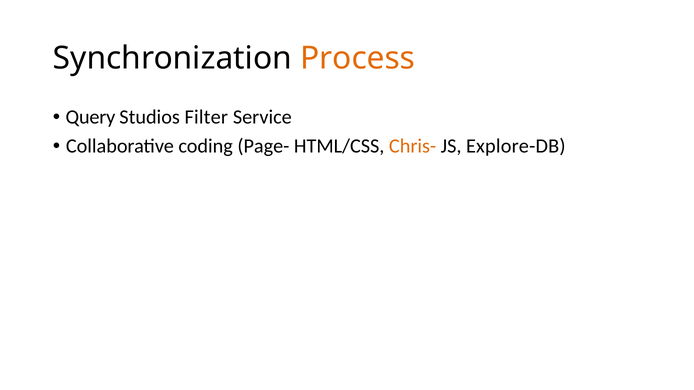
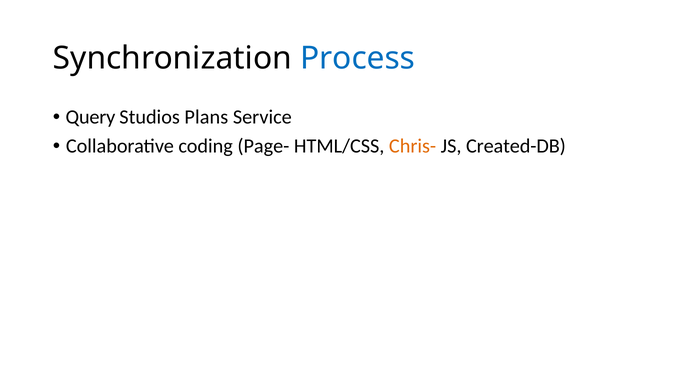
Process colour: orange -> blue
Filter: Filter -> Plans
Explore-DB: Explore-DB -> Created-DB
